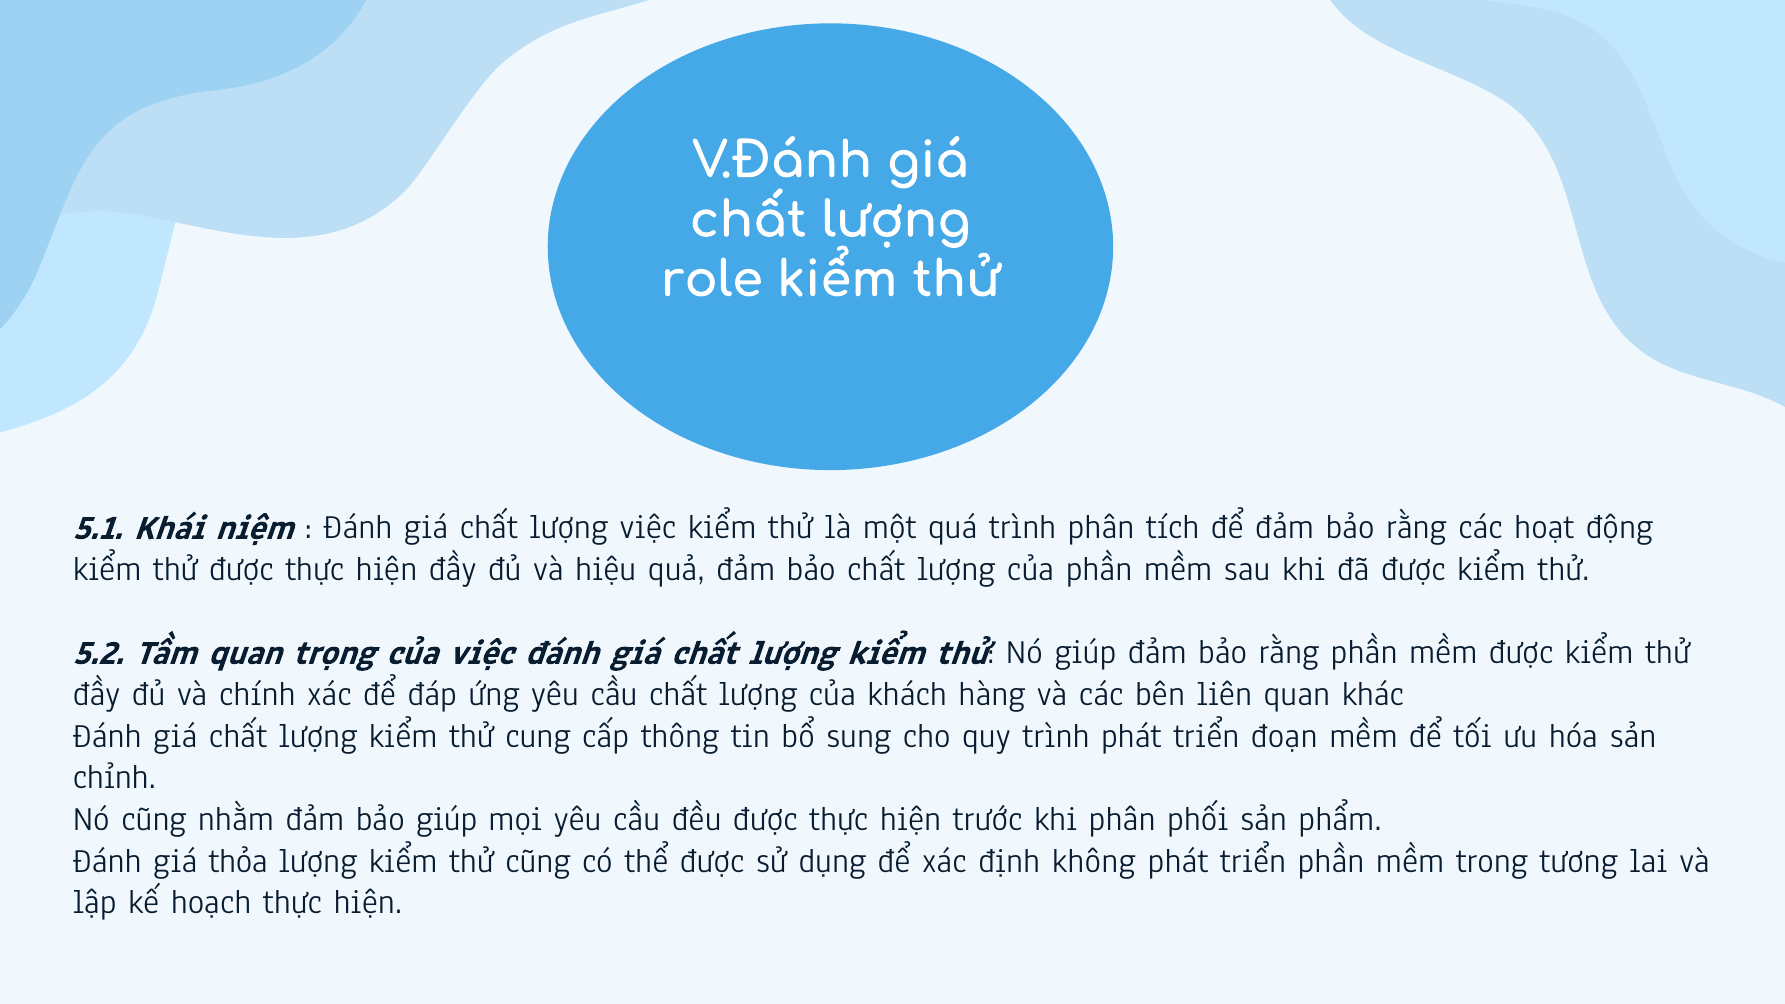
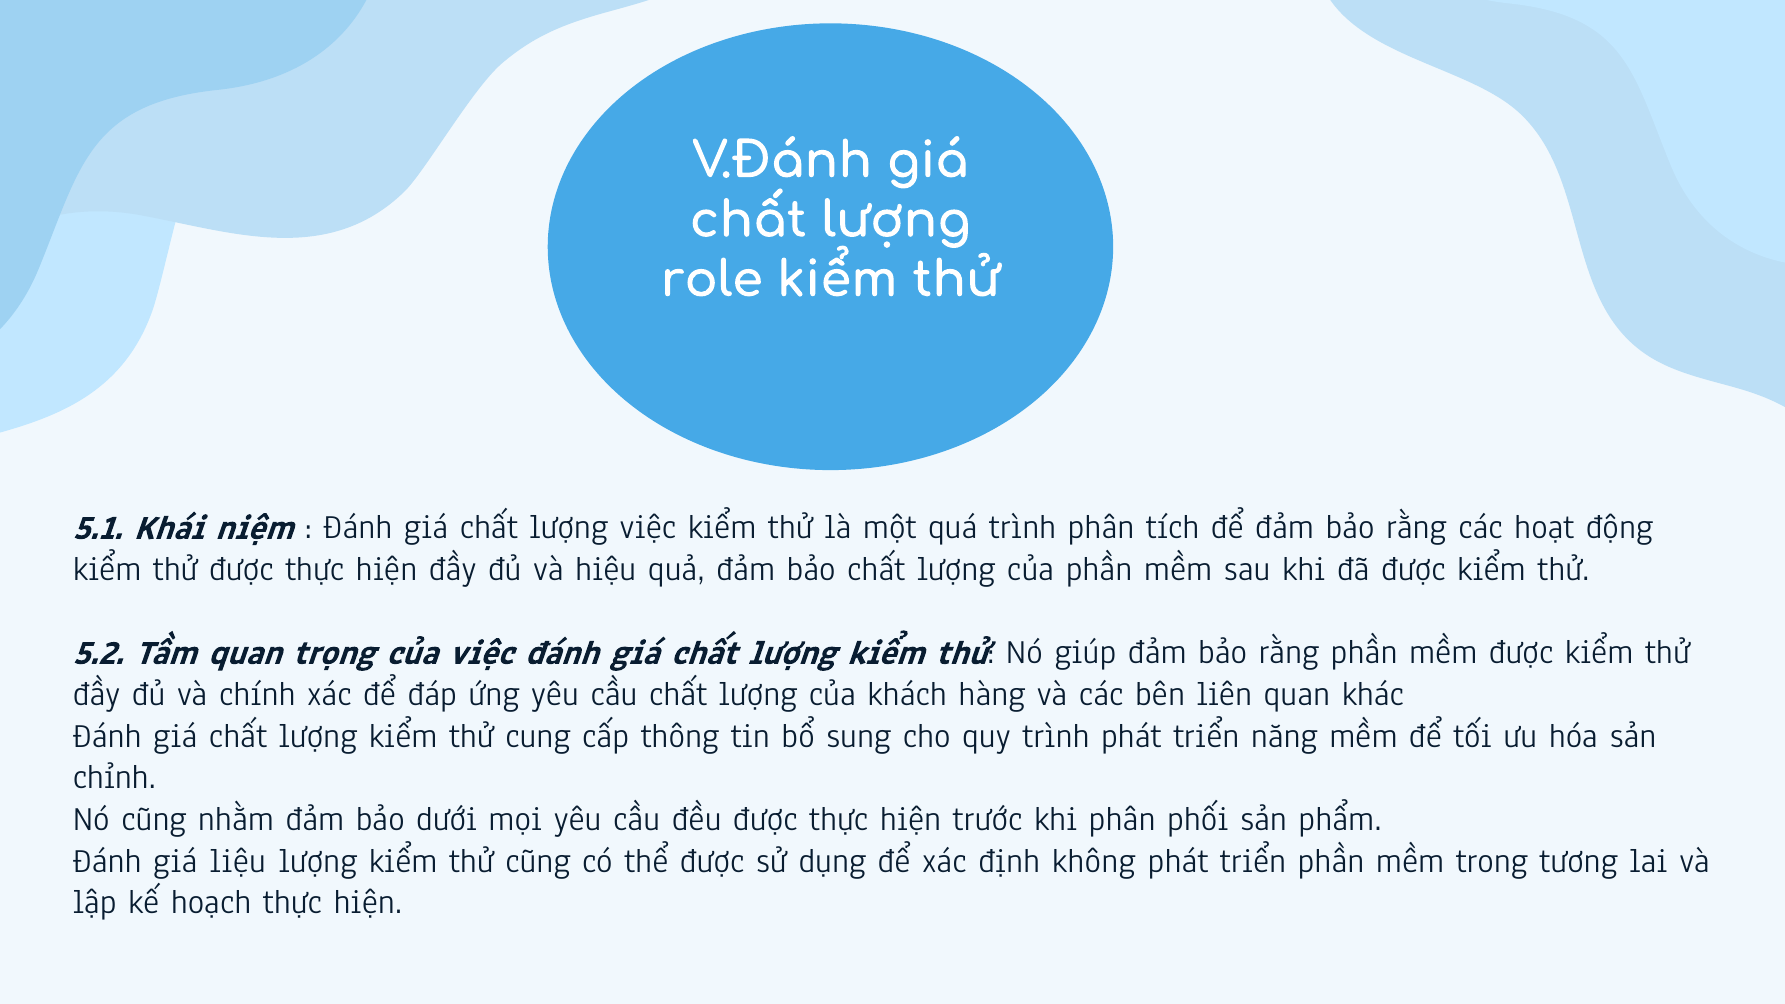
đoạn: đoạn -> năng
bảo giúp: giúp -> dưới
thỏa: thỏa -> liệu
